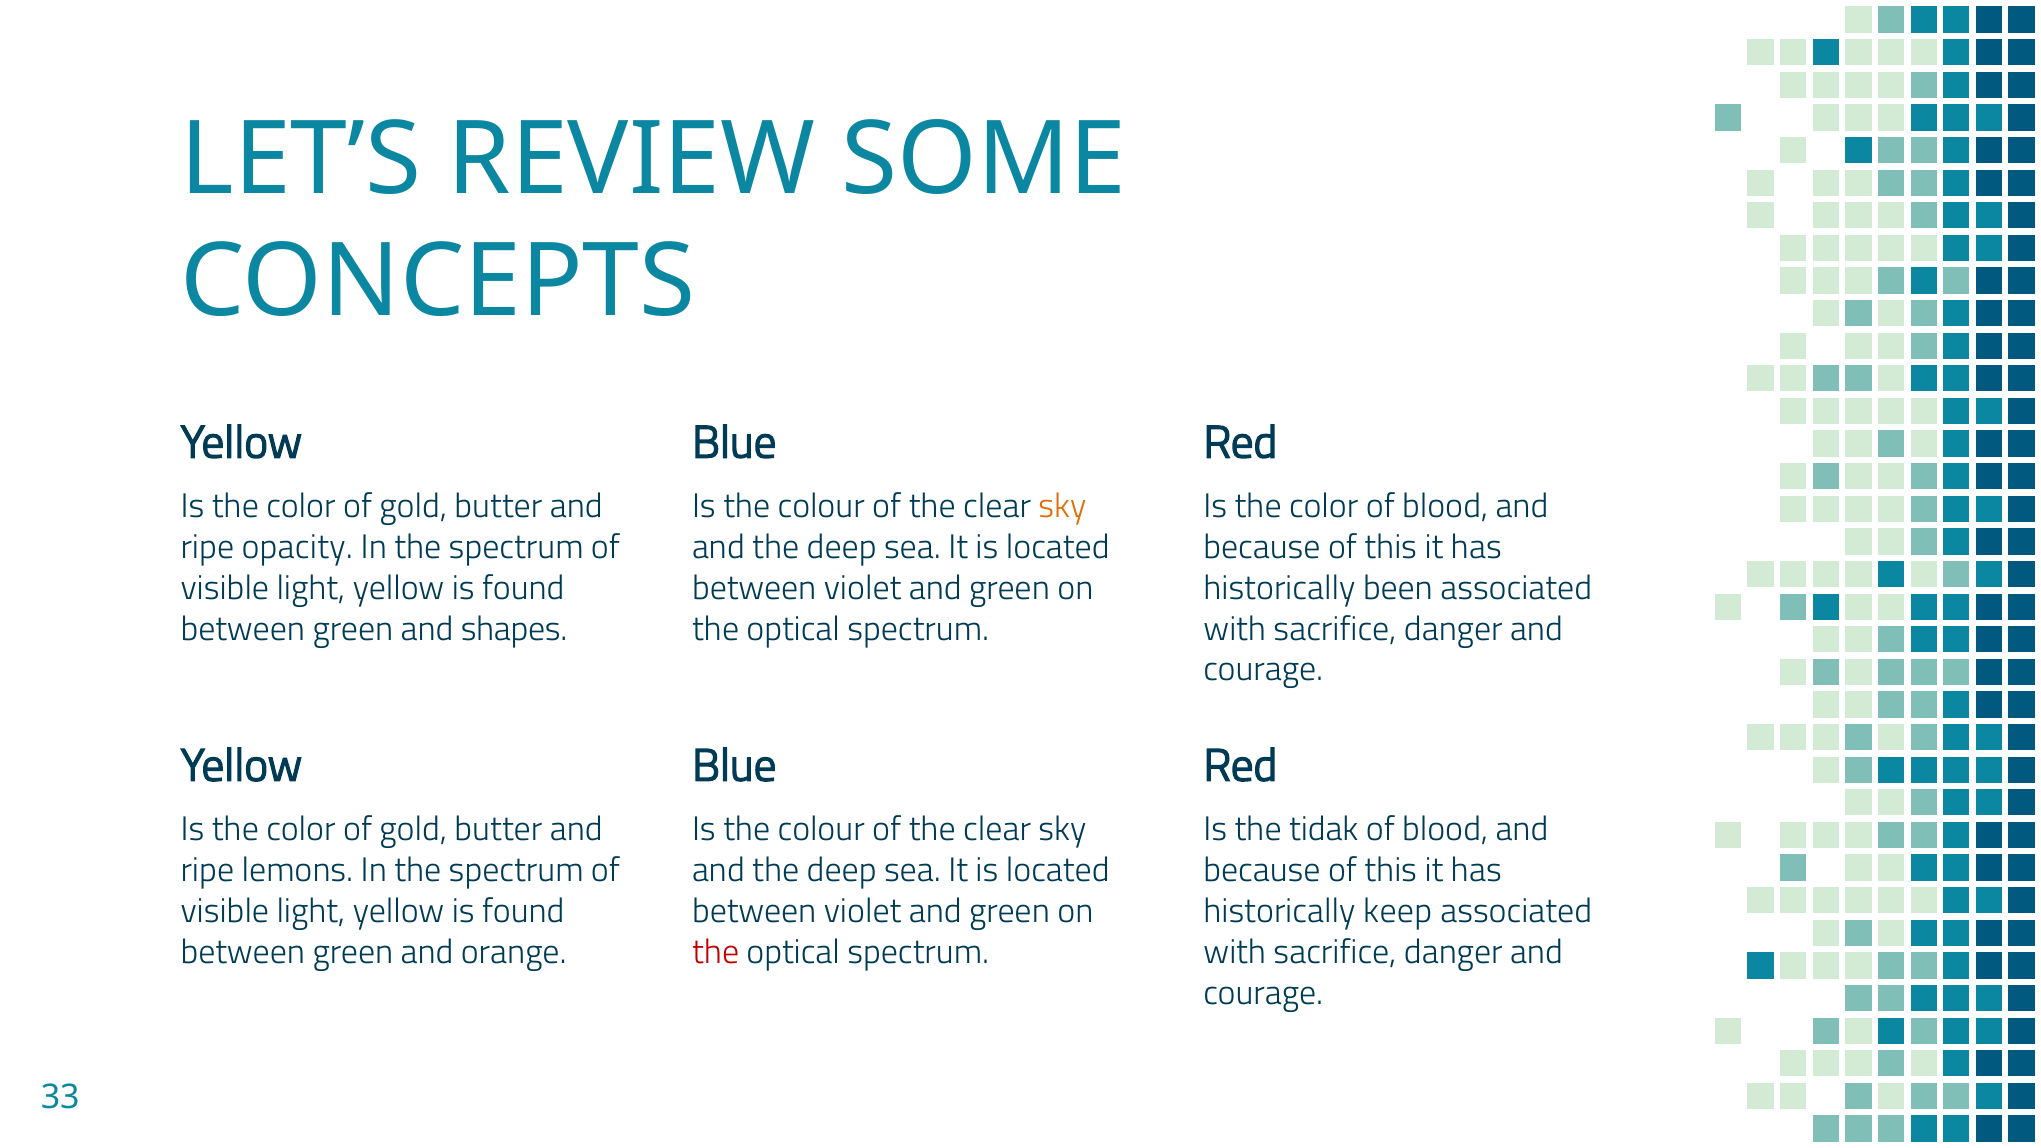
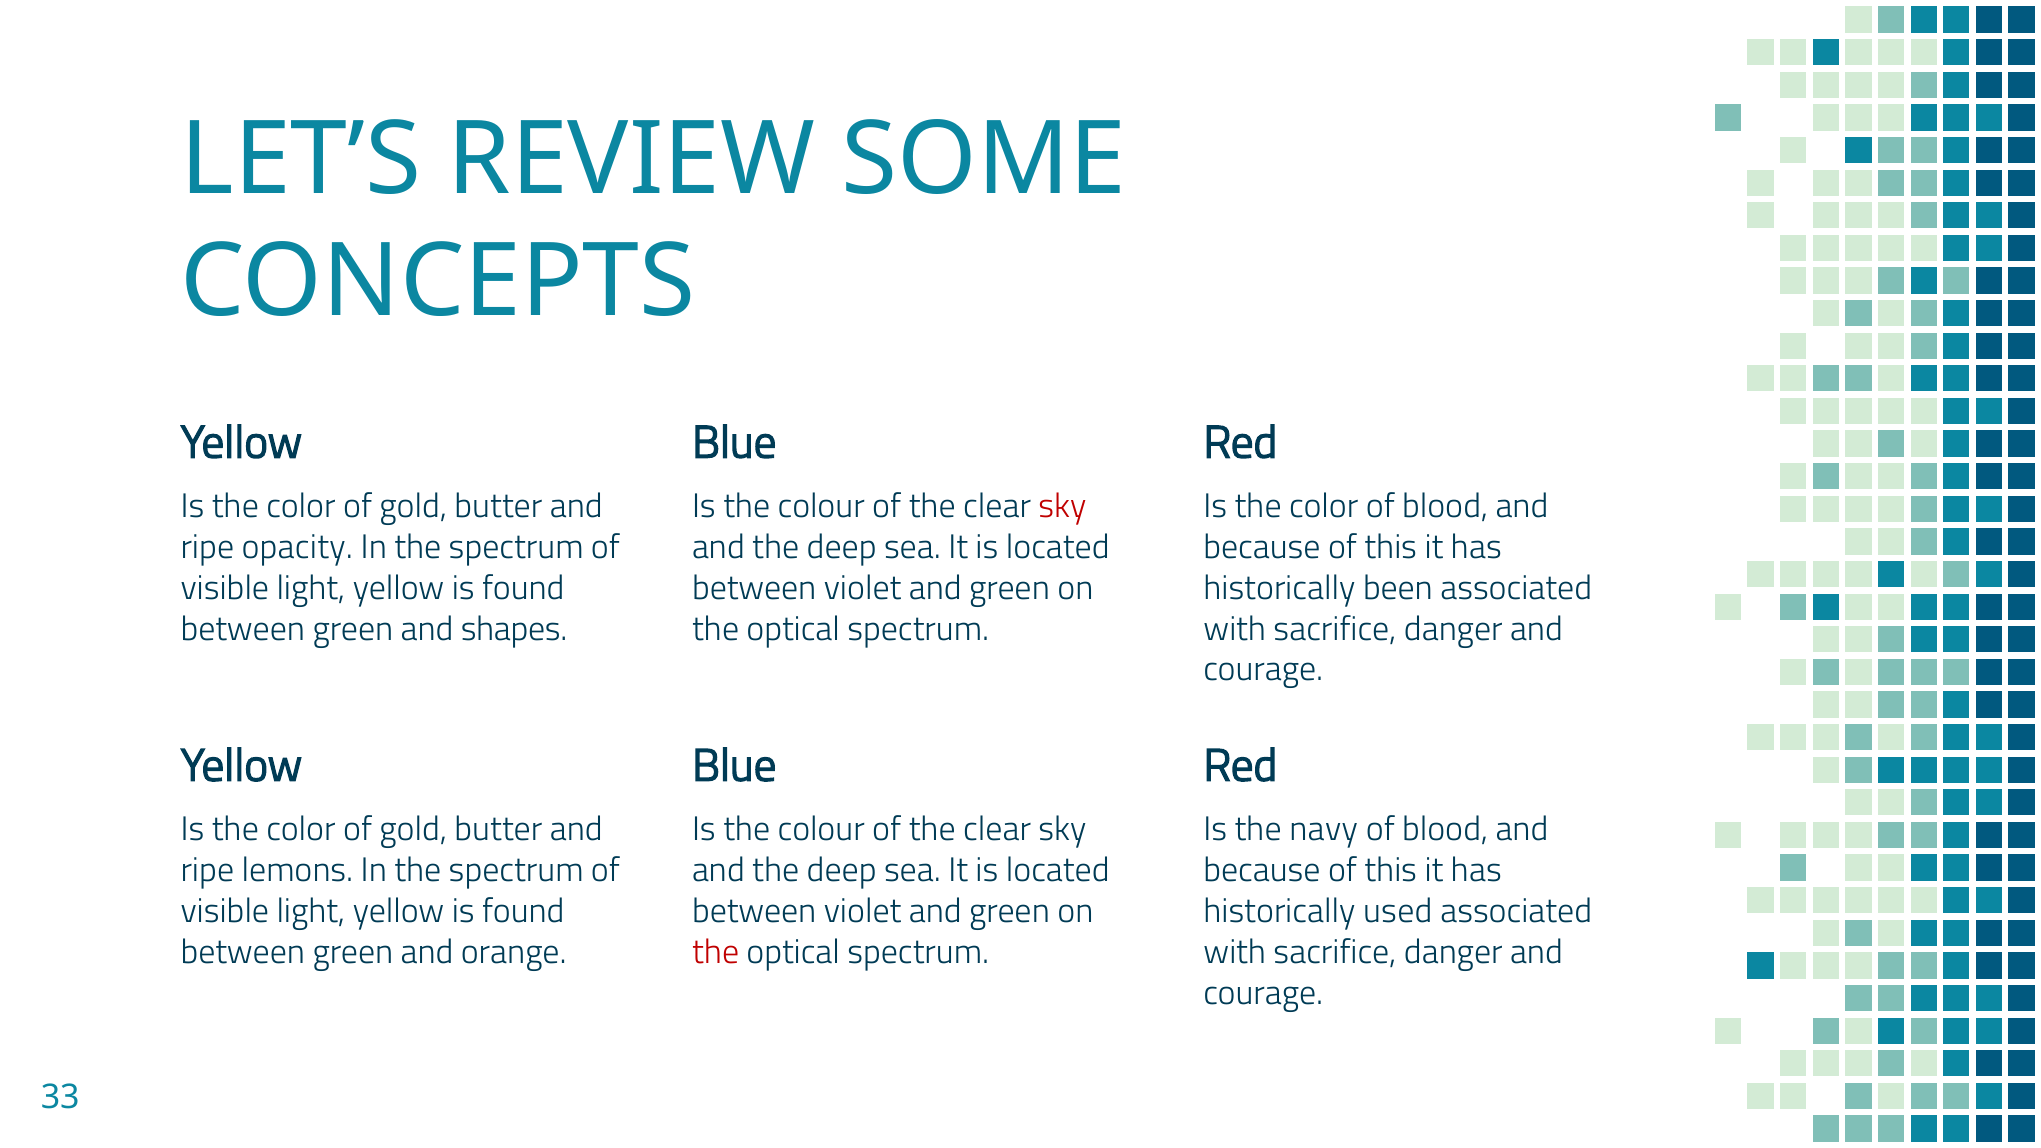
sky at (1062, 506) colour: orange -> red
tidak: tidak -> navy
keep: keep -> used
